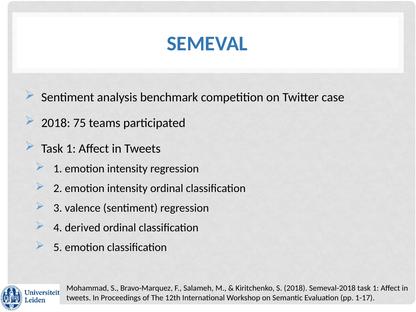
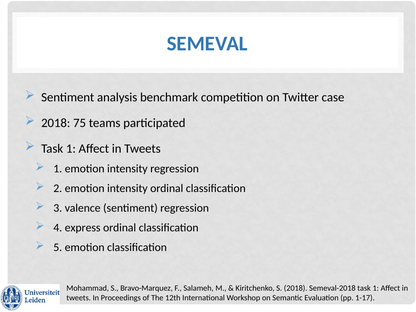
derived: derived -> express
